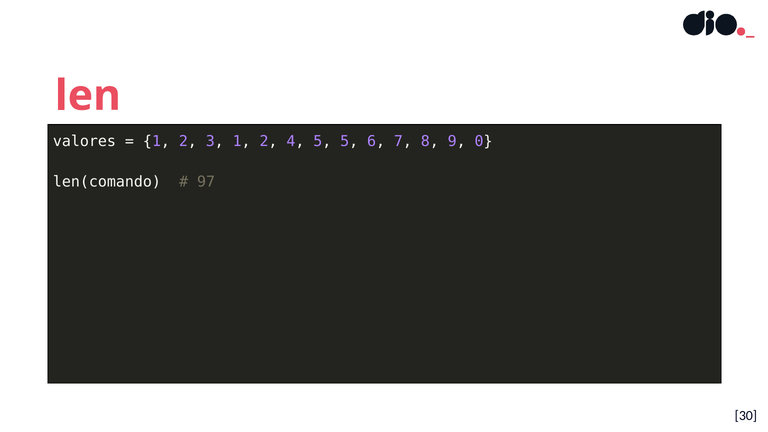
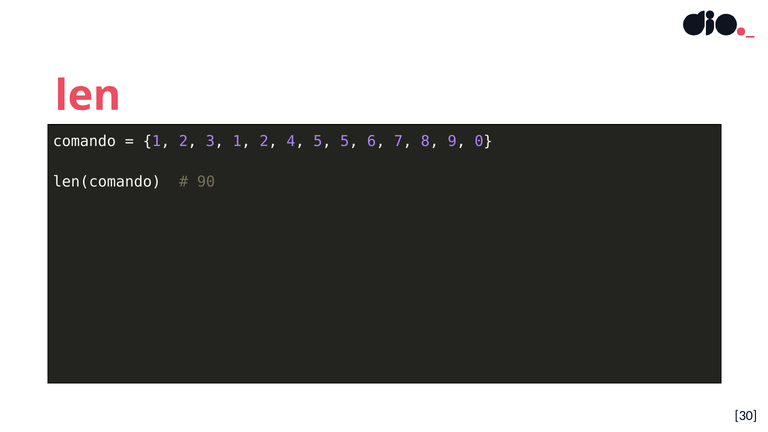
valores: valores -> comando
97: 97 -> 90
